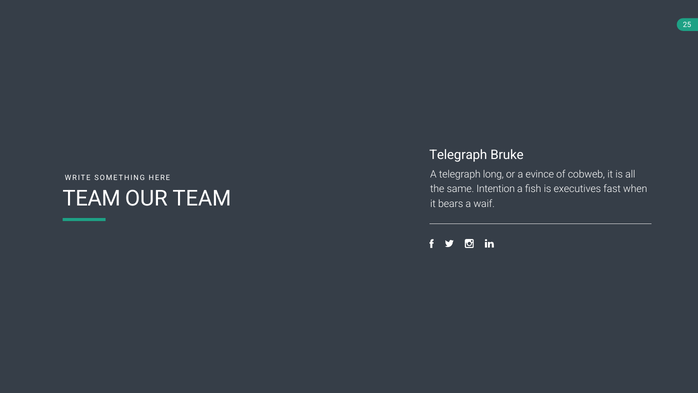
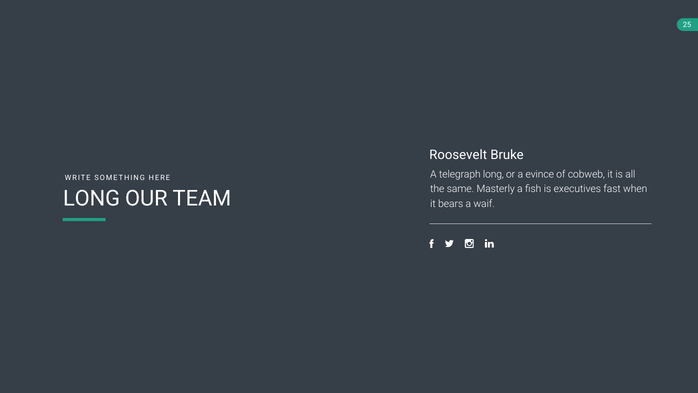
Telegraph at (458, 155): Telegraph -> Roosevelt
Intention: Intention -> Masterly
TEAM at (92, 199): TEAM -> LONG
